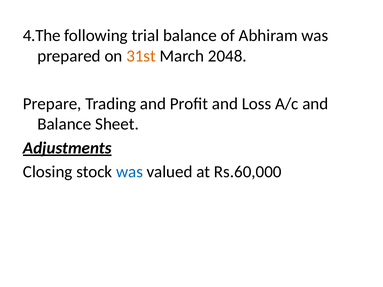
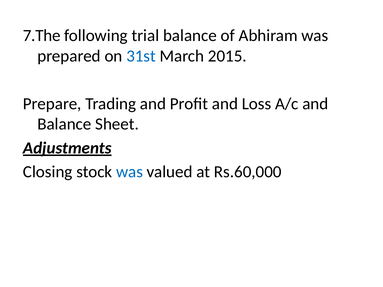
4.The: 4.The -> 7.The
31st colour: orange -> blue
2048: 2048 -> 2015
